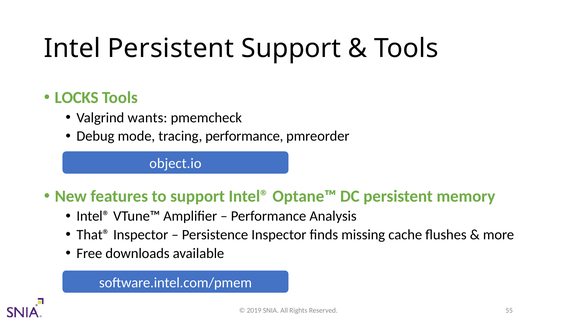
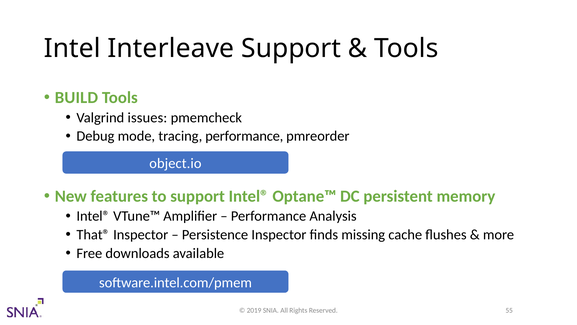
Intel Persistent: Persistent -> Interleave
LOCKS: LOCKS -> BUILD
wants: wants -> issues
